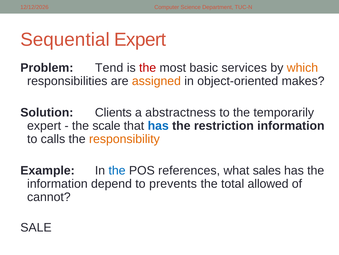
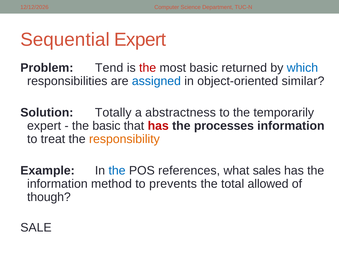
services: services -> returned
which colour: orange -> blue
assigned colour: orange -> blue
makes: makes -> similar
Clients: Clients -> Totally
the scale: scale -> basic
has at (158, 125) colour: blue -> red
restriction: restriction -> processes
calls: calls -> treat
depend: depend -> method
cannot: cannot -> though
